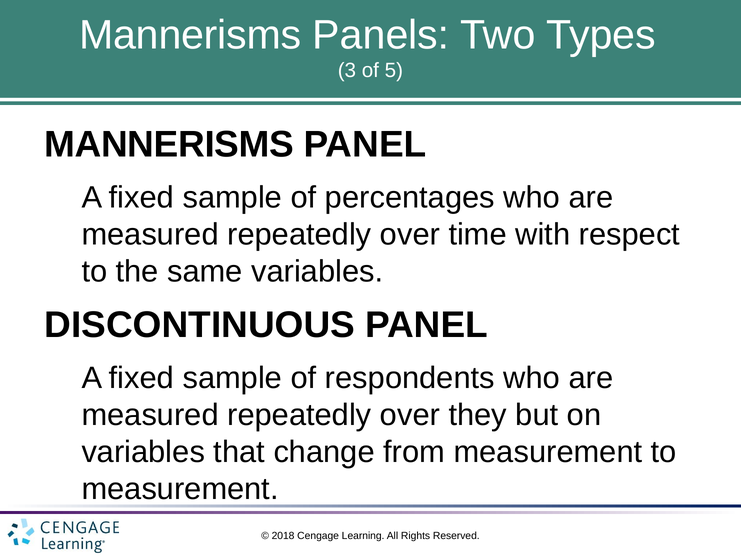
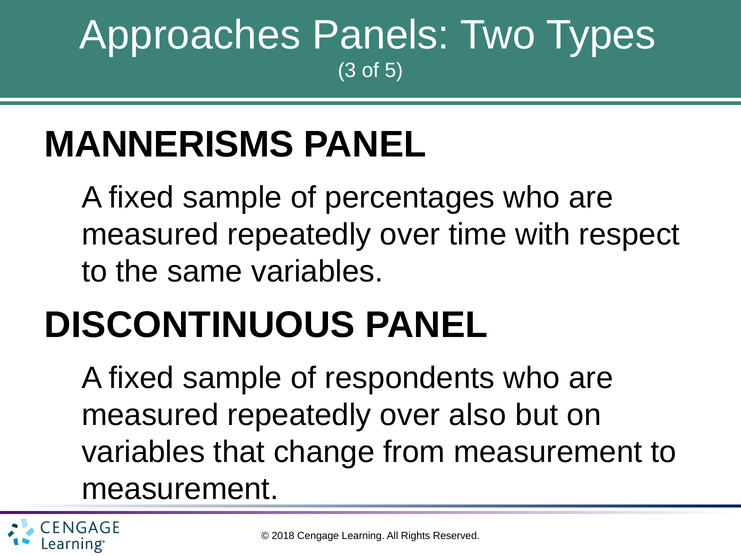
Mannerisms at (190, 35): Mannerisms -> Approaches
they: they -> also
